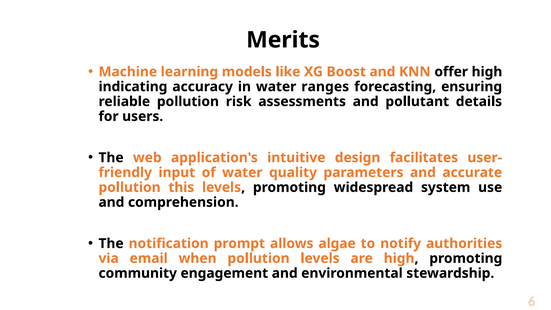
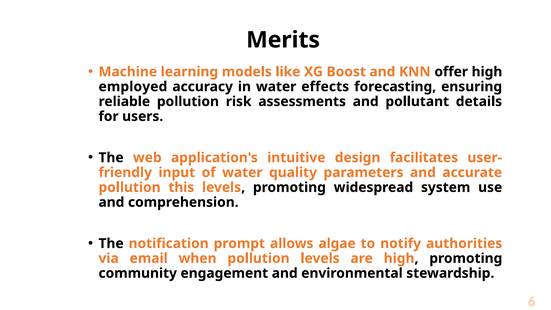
indicating: indicating -> employed
ranges: ranges -> effects
